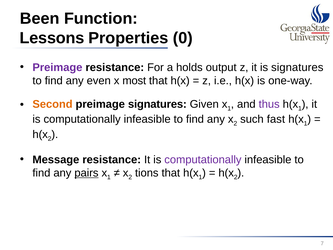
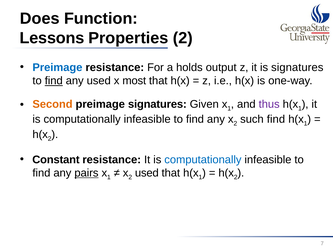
Been: Been -> Does
Properties 0: 0 -> 2
Preimage at (57, 67) colour: purple -> blue
ﬁnd at (54, 81) underline: none -> present
any even: even -> used
such fast: fast -> find
Message: Message -> Constant
computationally at (203, 159) colour: purple -> blue
tions at (147, 173): tions -> used
